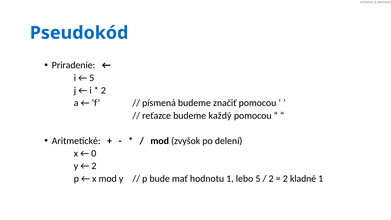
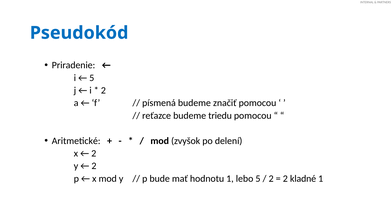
každý: každý -> triedu
0 at (94, 153): 0 -> 2
